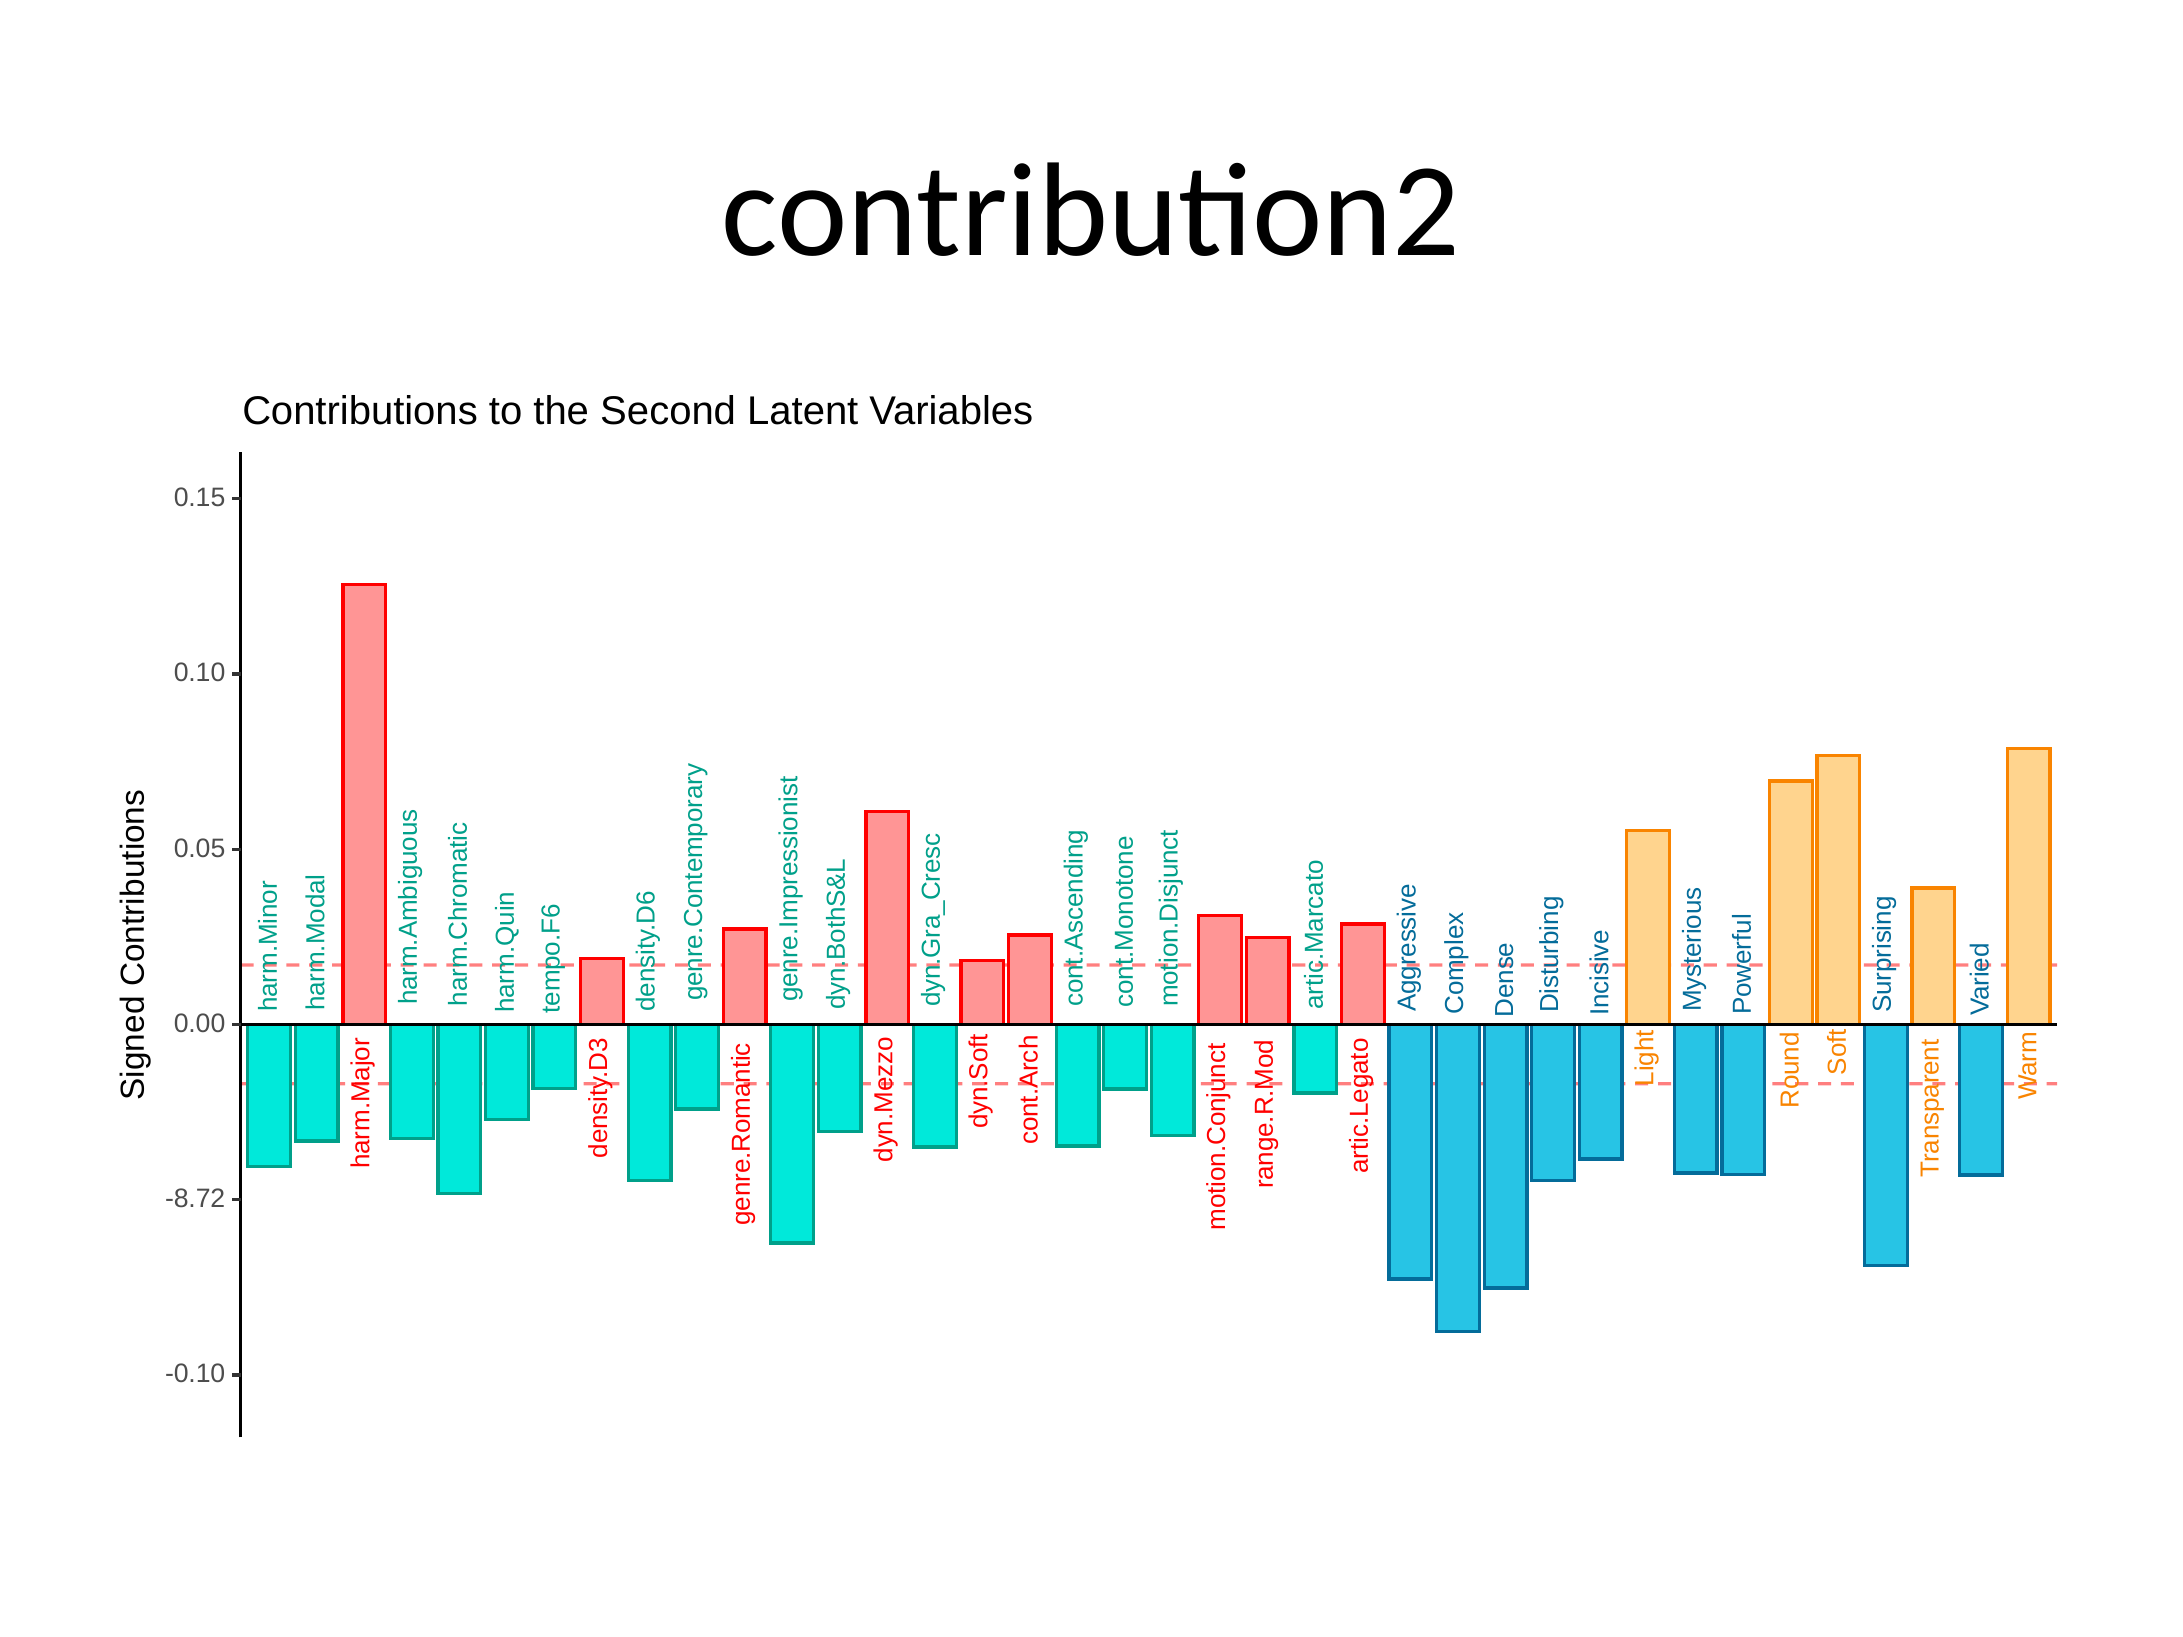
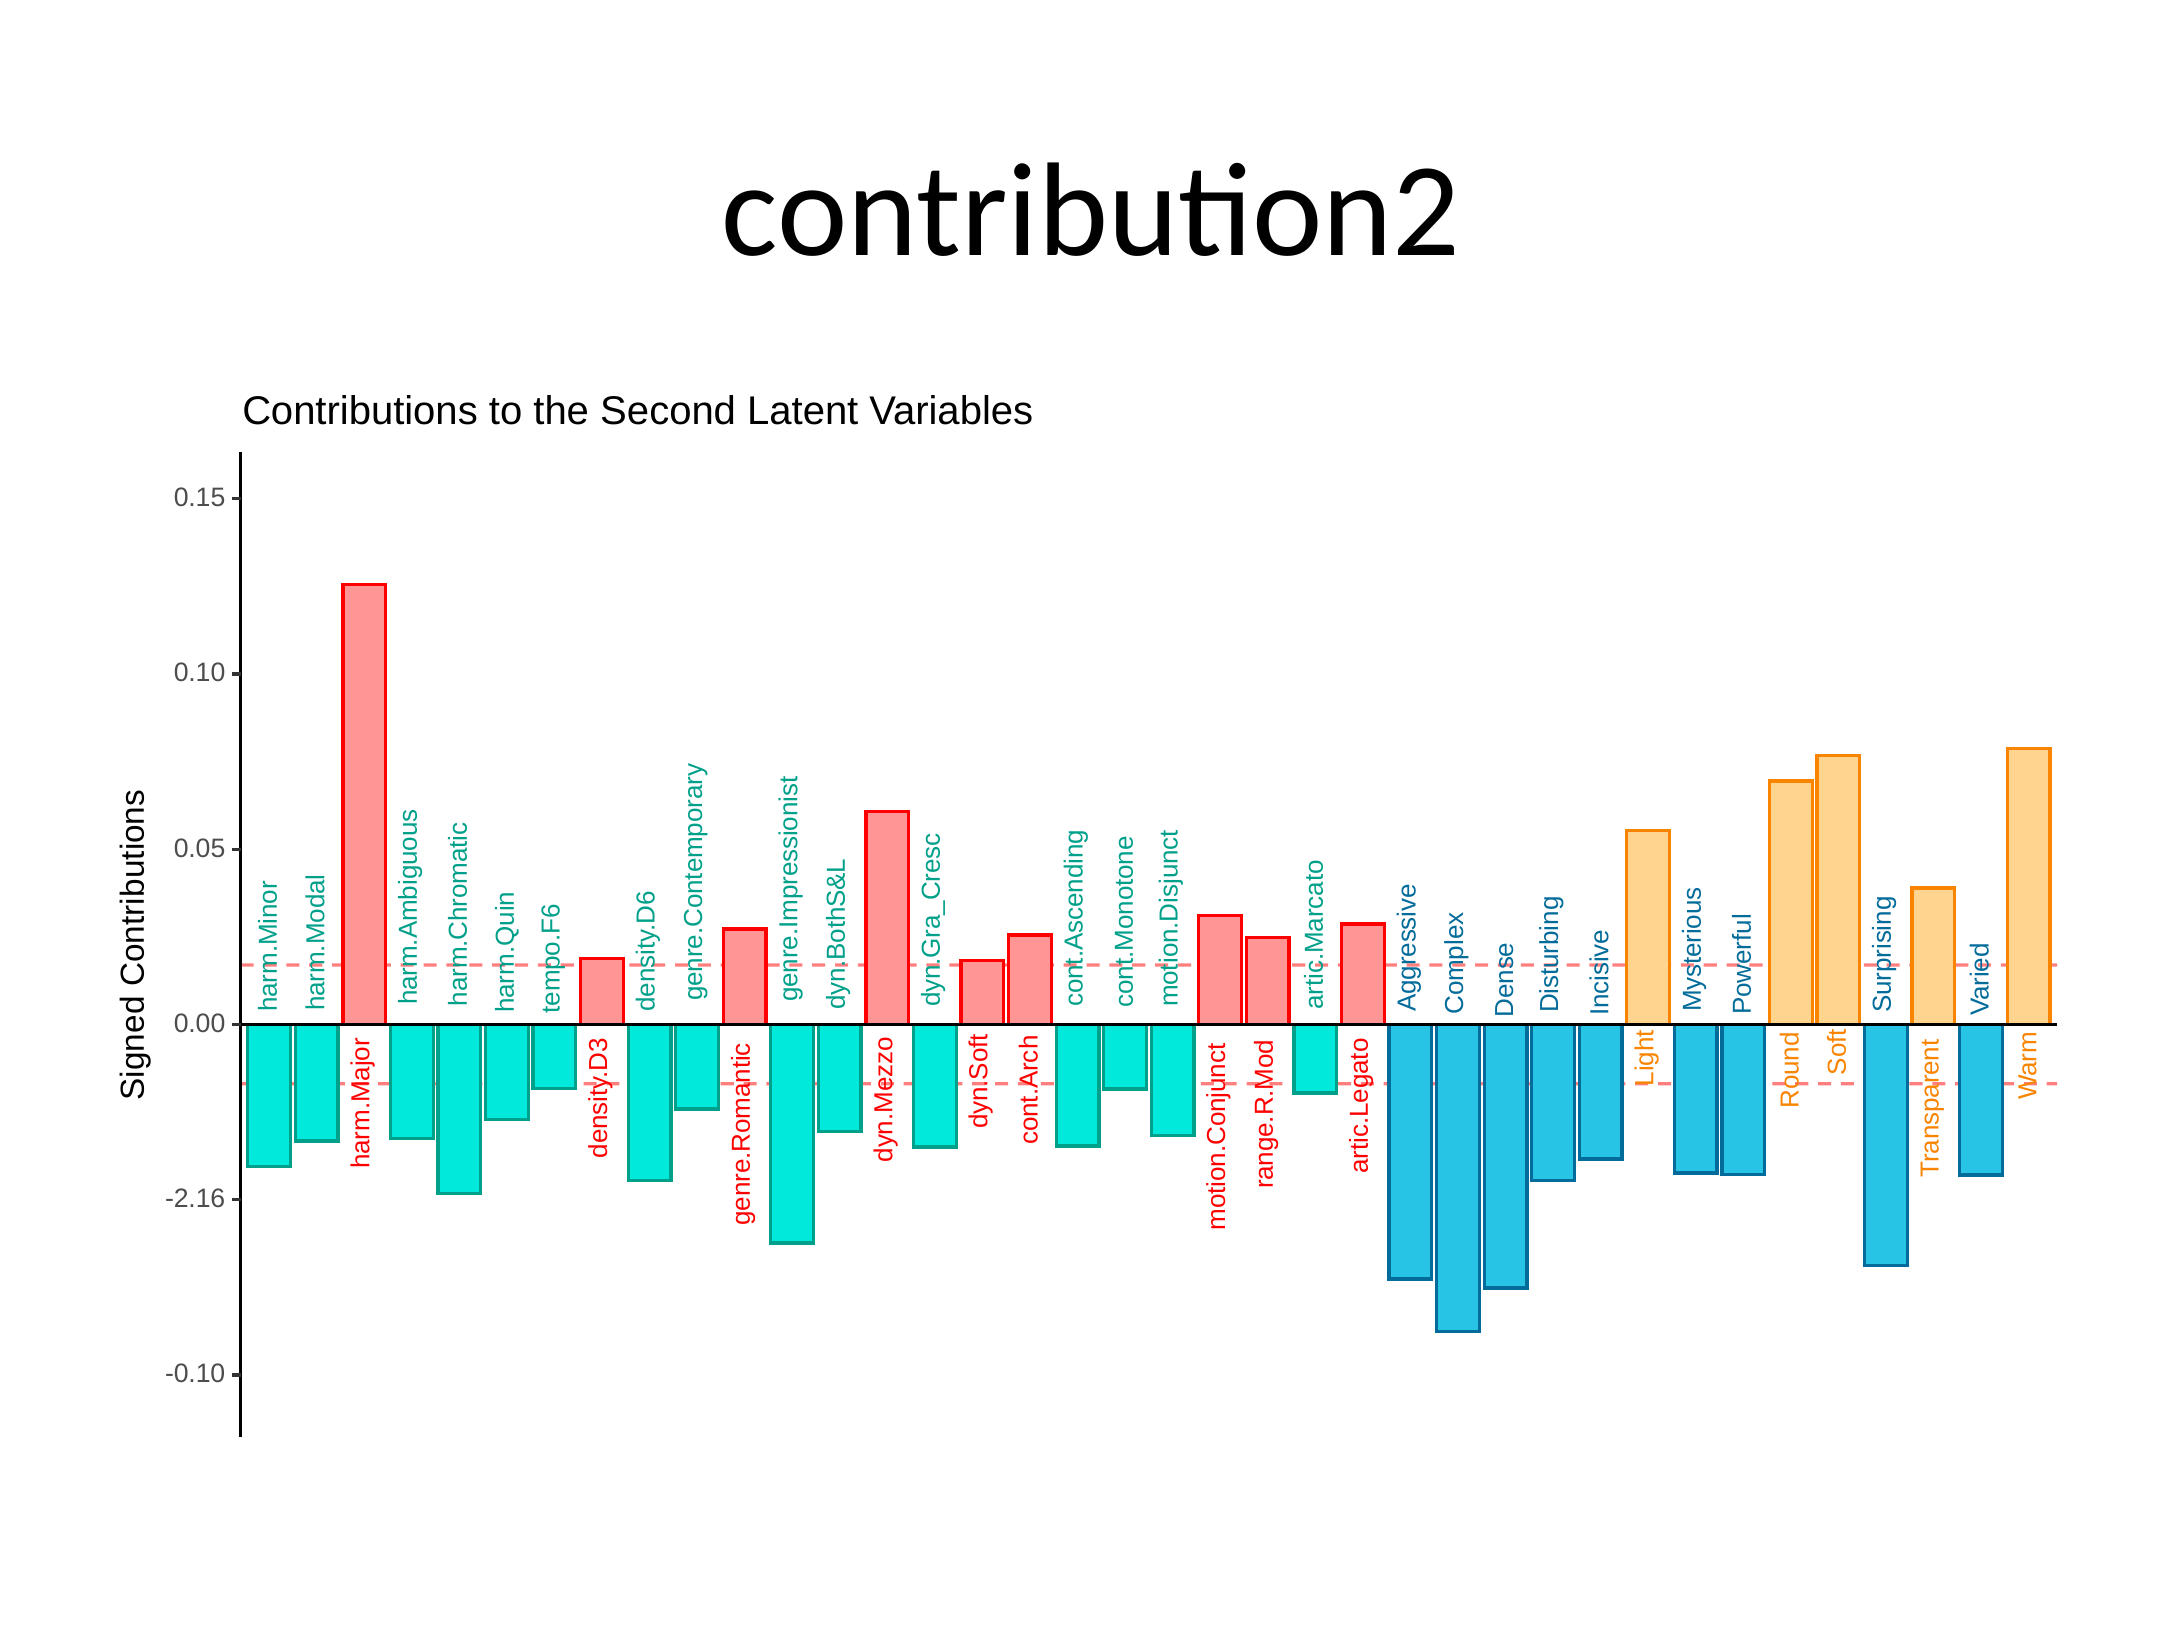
-8.72: -8.72 -> -2.16
